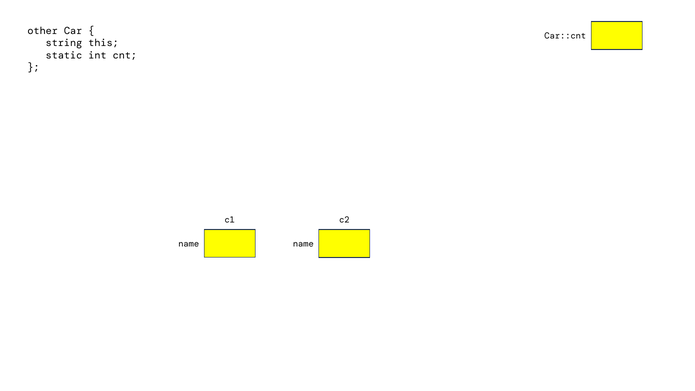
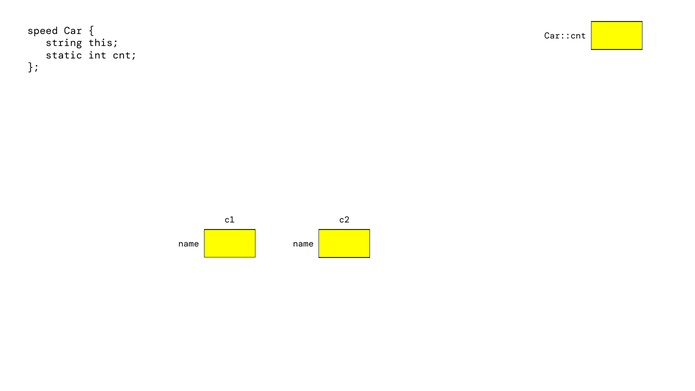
other: other -> speed
